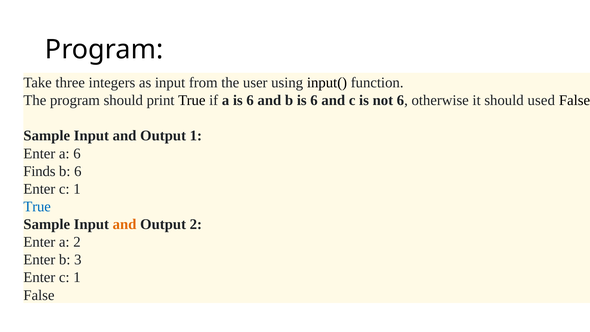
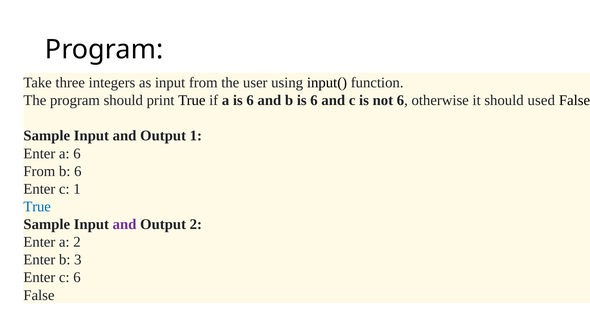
Finds at (39, 171): Finds -> From
and at (125, 224) colour: orange -> purple
1 at (77, 277): 1 -> 6
